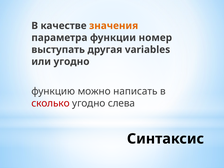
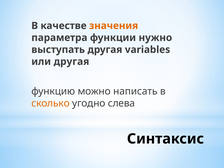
номер: номер -> нужно
или угодно: угодно -> другая
сколько colour: red -> orange
